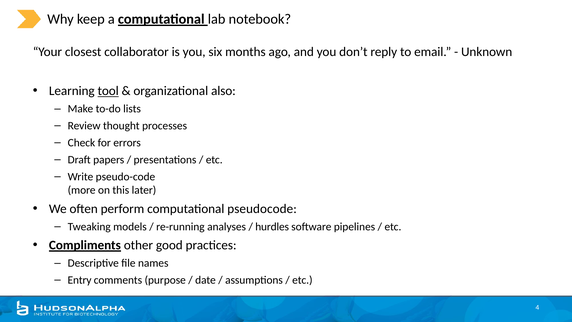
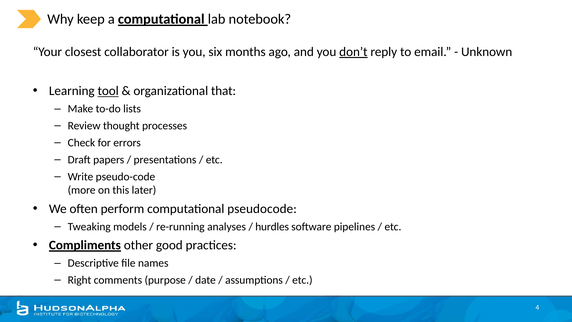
don’t underline: none -> present
also: also -> that
Entry: Entry -> Right
